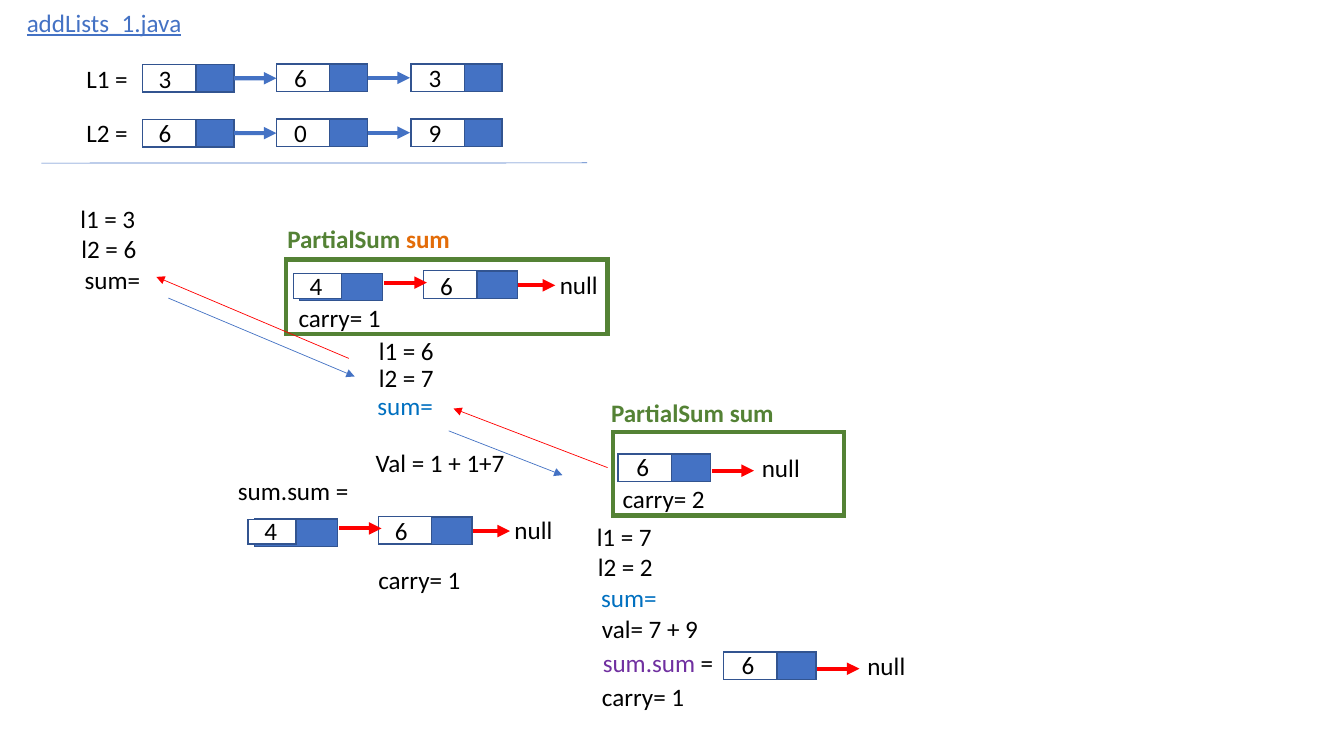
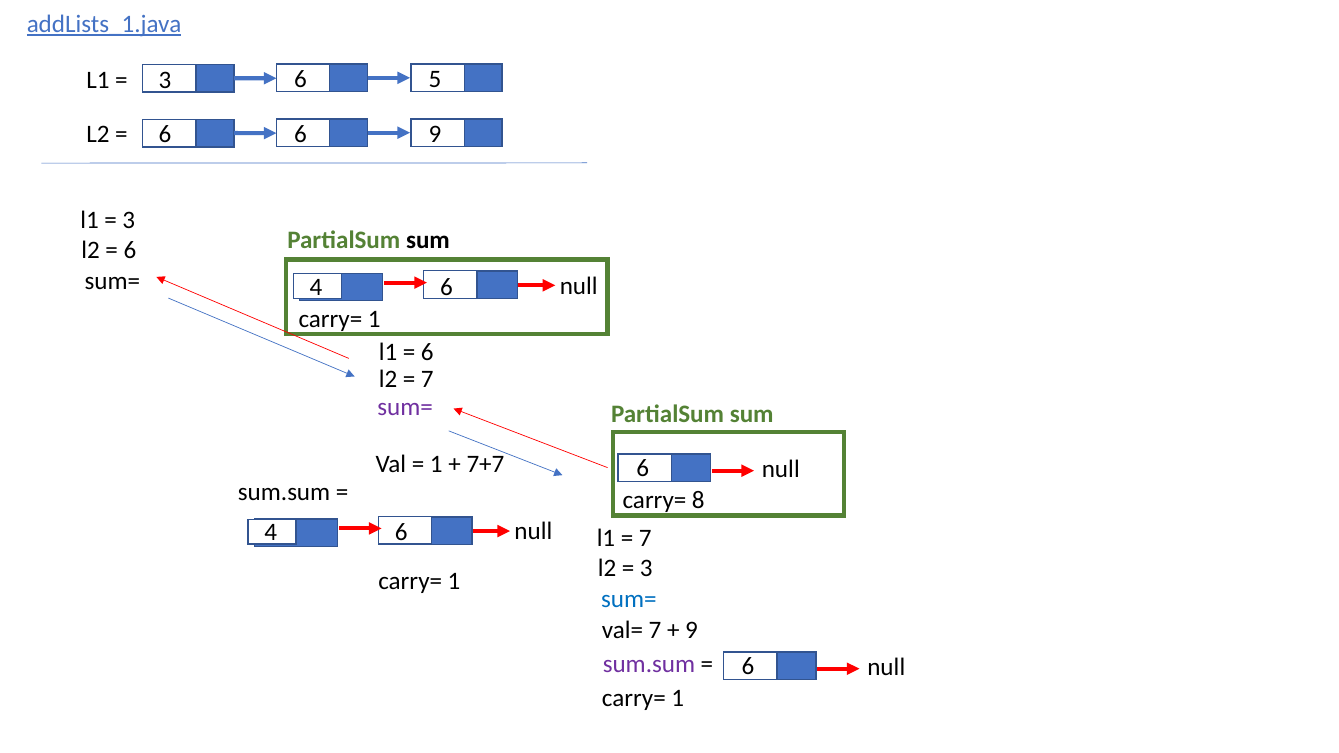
6 3: 3 -> 5
6 0: 0 -> 6
sum at (428, 241) colour: orange -> black
sum= at (405, 407) colour: blue -> purple
1+7: 1+7 -> 7+7
carry= 2: 2 -> 8
2 at (646, 568): 2 -> 3
